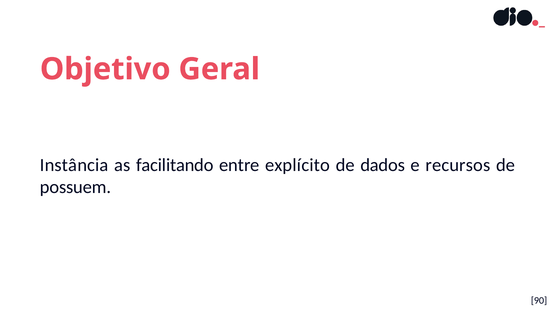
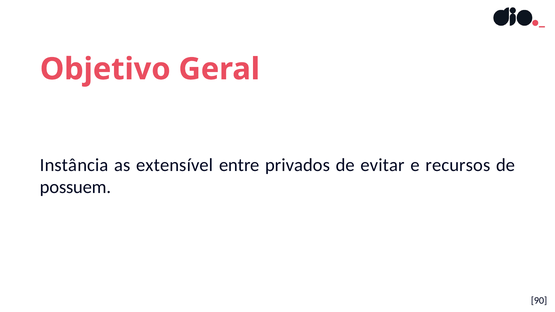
facilitando: facilitando -> extensível
explícito: explícito -> privados
dados: dados -> evitar
